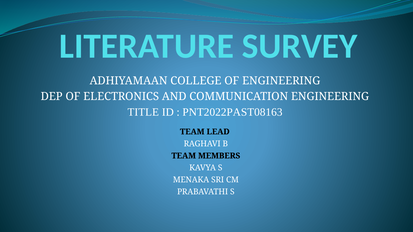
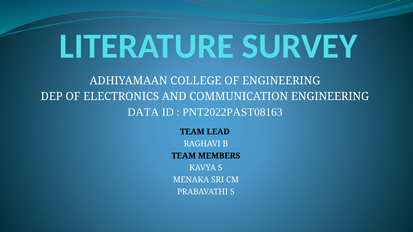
TITLE: TITLE -> DATA
